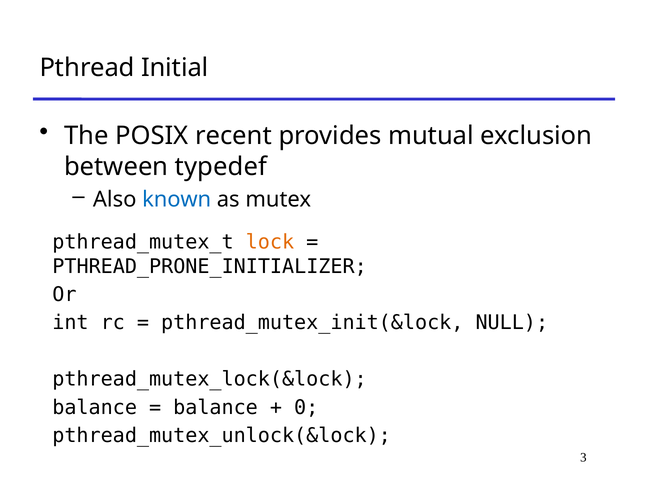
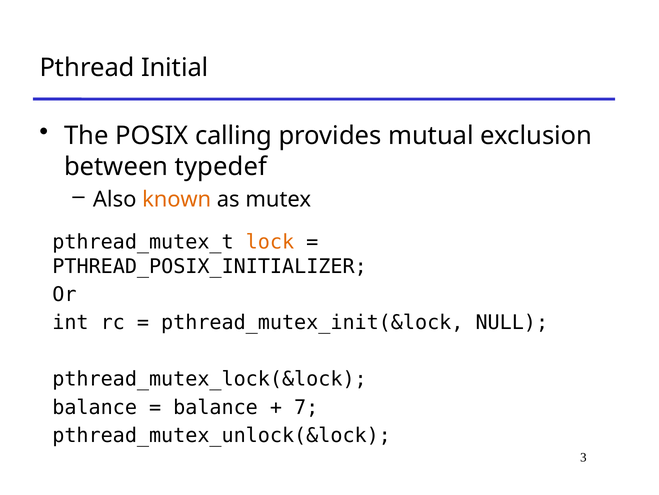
recent: recent -> calling
known colour: blue -> orange
PTHREAD_PRONE_INITIALIZER: PTHREAD_PRONE_INITIALIZER -> PTHREAD_POSIX_INITIALIZER
0: 0 -> 7
